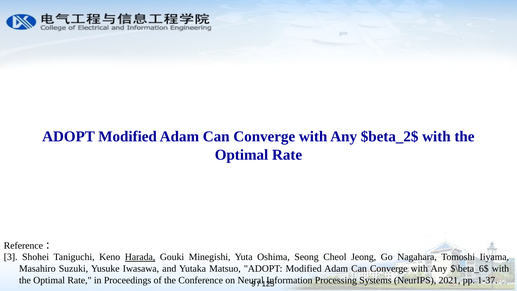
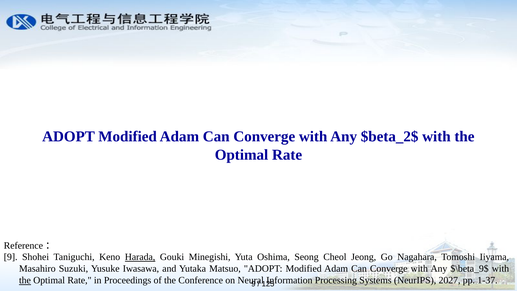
3 at (11, 257): 3 -> 9
$\beta_6$: $\beta_6$ -> $\beta_9$
the at (25, 280) underline: none -> present
2021: 2021 -> 2027
